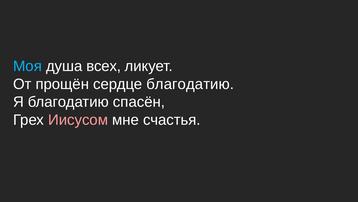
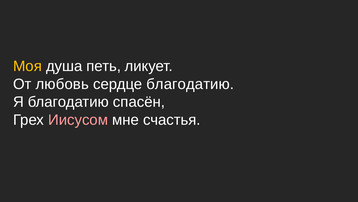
Моя colour: light blue -> yellow
всех: всех -> петь
прощён: прощён -> любовь
